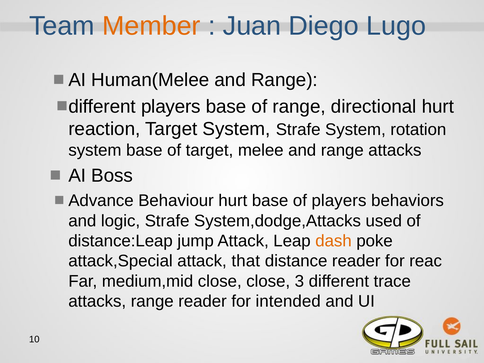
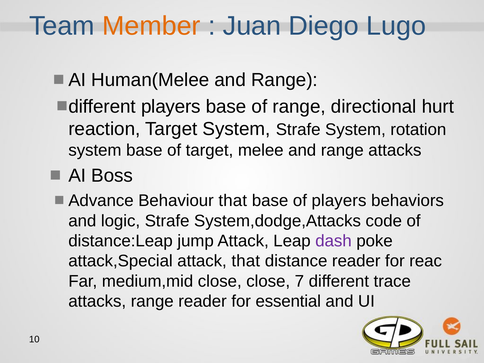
Behaviour hurt: hurt -> that
used: used -> code
dash colour: orange -> purple
3: 3 -> 7
intended: intended -> essential
